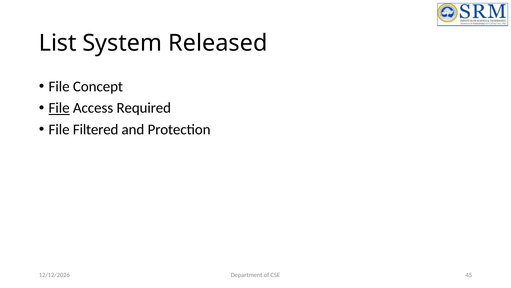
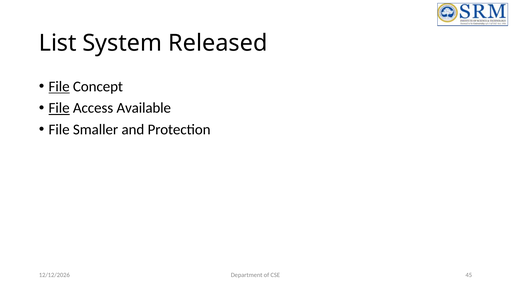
File at (59, 86) underline: none -> present
Required: Required -> Available
Filtered: Filtered -> Smaller
